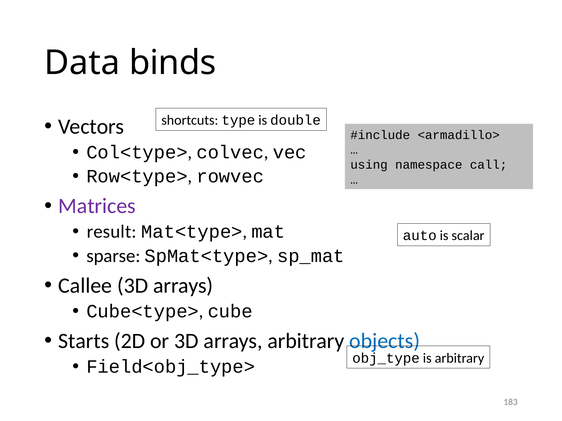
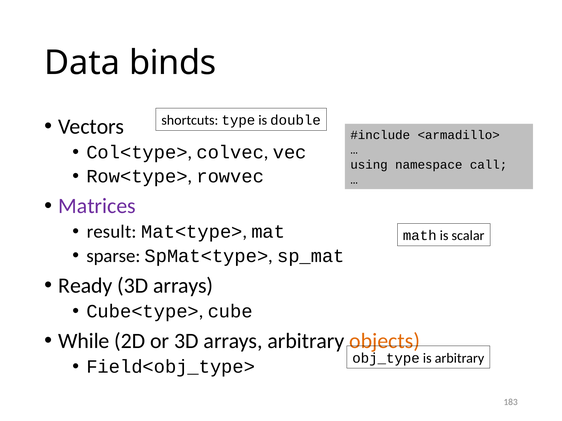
auto: auto -> math
Callee: Callee -> Ready
Starts: Starts -> While
objects colour: blue -> orange
